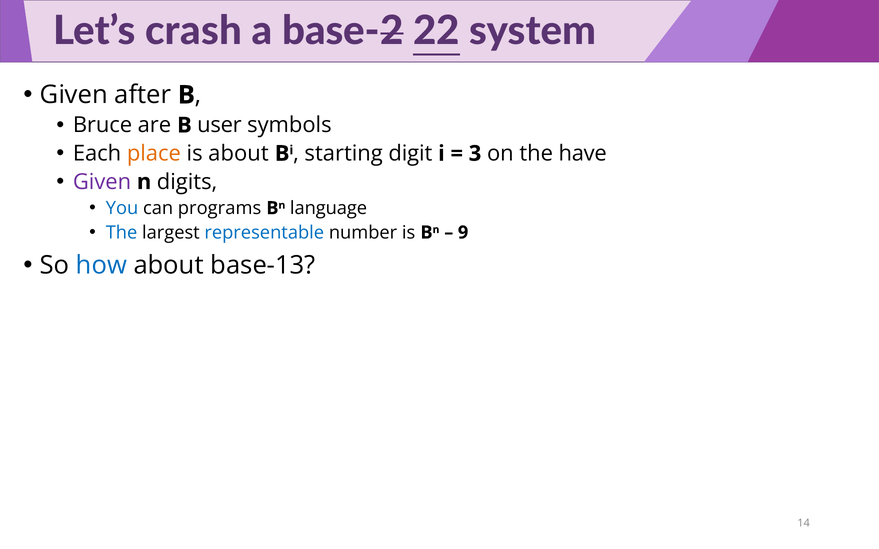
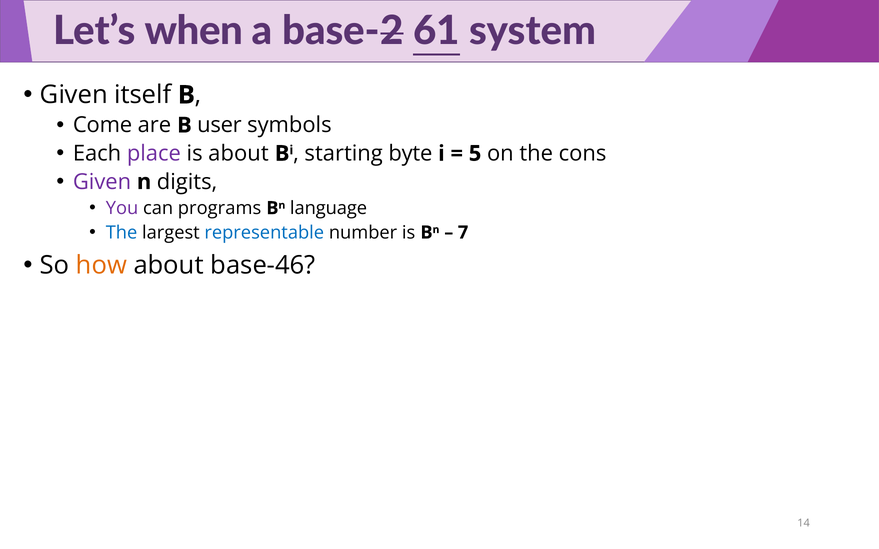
crash: crash -> when
22: 22 -> 61
after: after -> itself
Bruce: Bruce -> Come
place colour: orange -> purple
digit: digit -> byte
3: 3 -> 5
have: have -> cons
You colour: blue -> purple
9: 9 -> 7
how colour: blue -> orange
base-13: base-13 -> base-46
